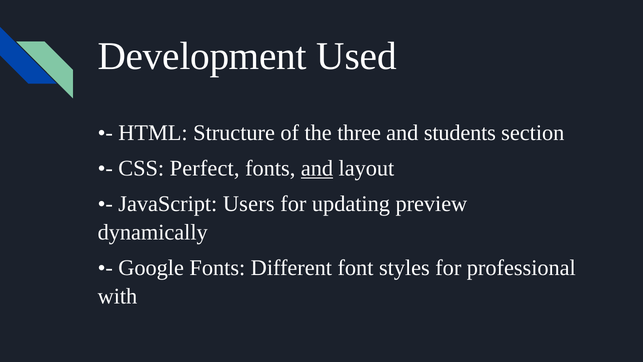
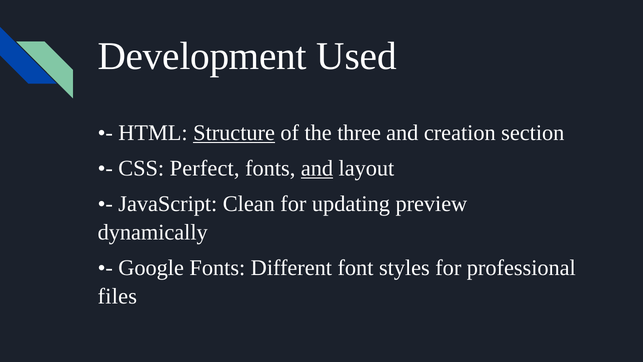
Structure underline: none -> present
students: students -> creation
Users: Users -> Clean
with: with -> files
